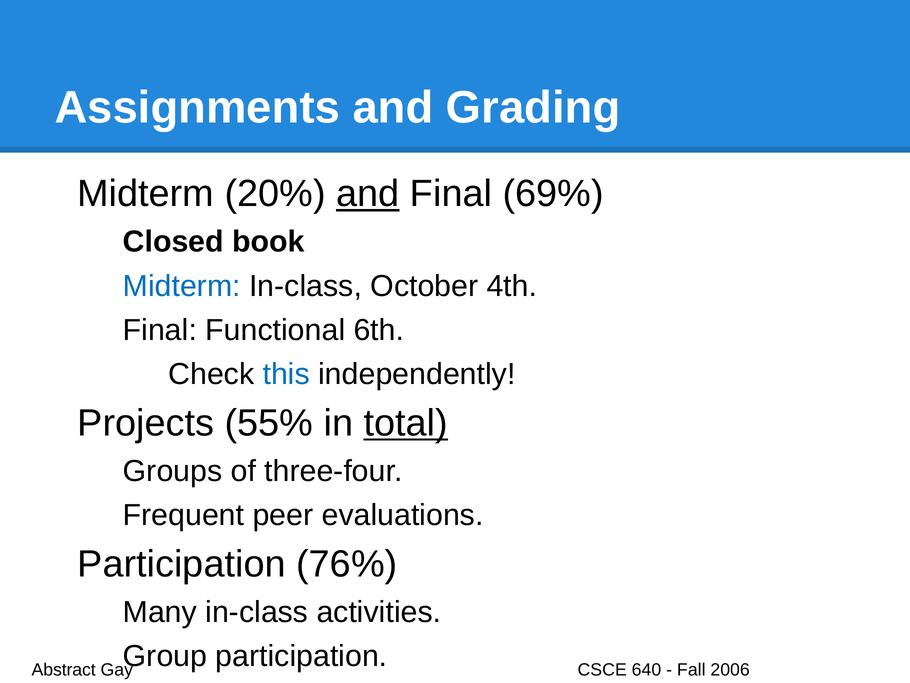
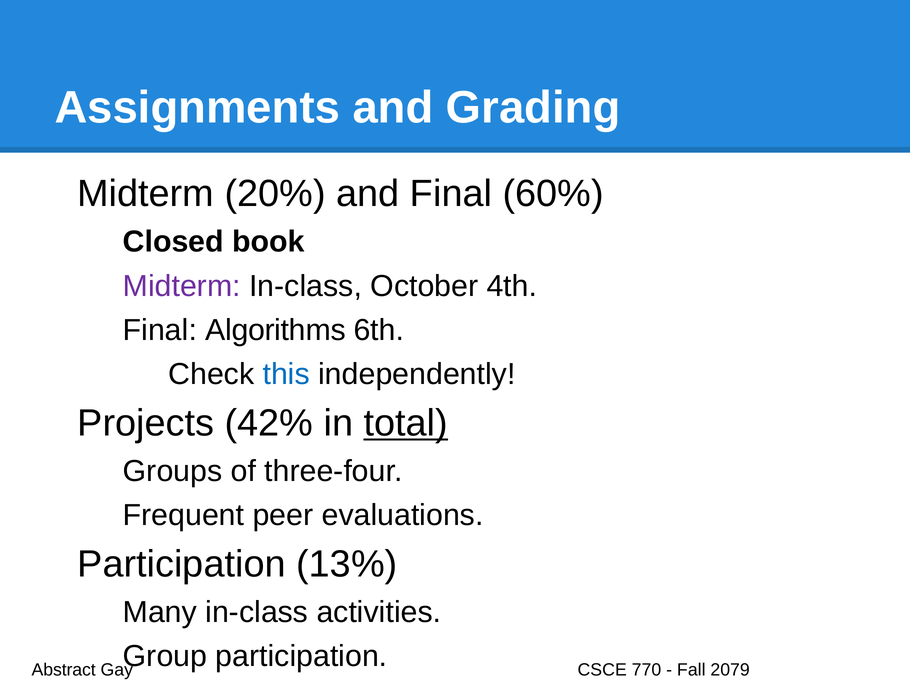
and at (368, 194) underline: present -> none
69%: 69% -> 60%
Midterm at (182, 286) colour: blue -> purple
Functional: Functional -> Algorithms
55%: 55% -> 42%
76%: 76% -> 13%
640: 640 -> 770
2006: 2006 -> 2079
